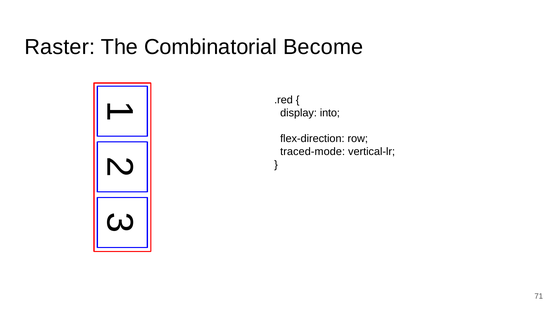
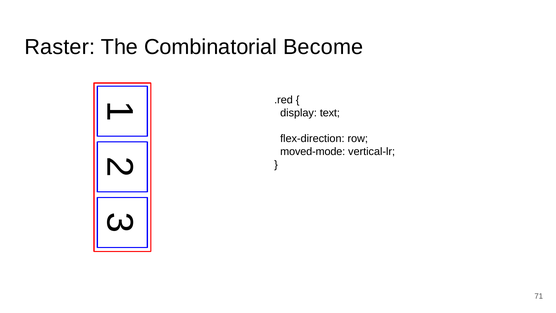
into: into -> text
traced-mode: traced-mode -> moved-mode
